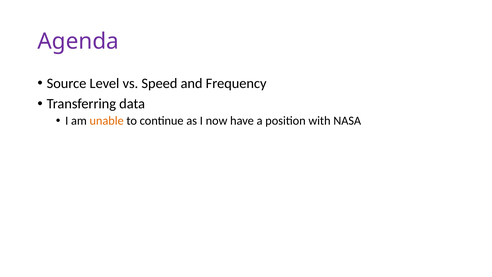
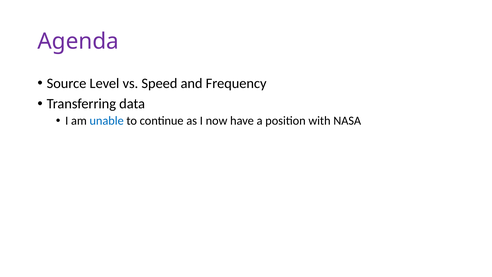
unable colour: orange -> blue
